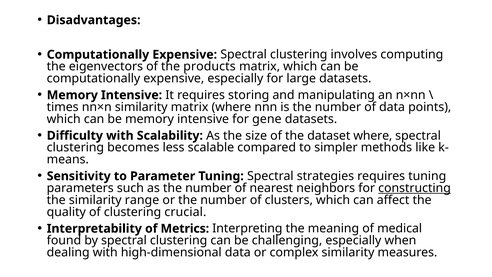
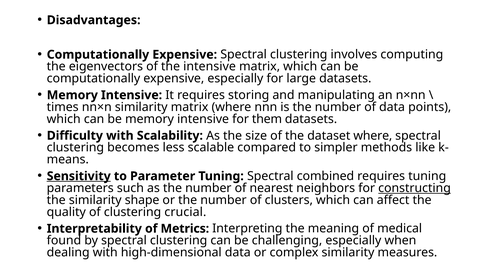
the products: products -> intensive
gene: gene -> them
Sensitivity underline: none -> present
strategies: strategies -> combined
range: range -> shape
